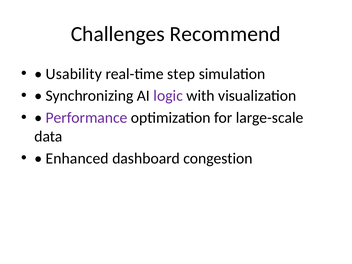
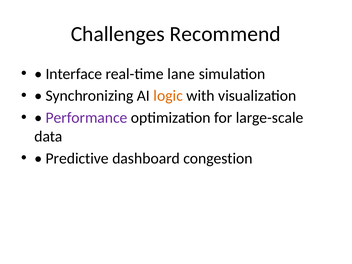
Usability: Usability -> Interface
step: step -> lane
logic colour: purple -> orange
Enhanced: Enhanced -> Predictive
